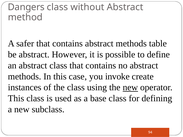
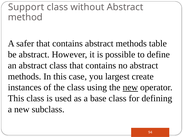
Dangers: Dangers -> Support
invoke: invoke -> largest
